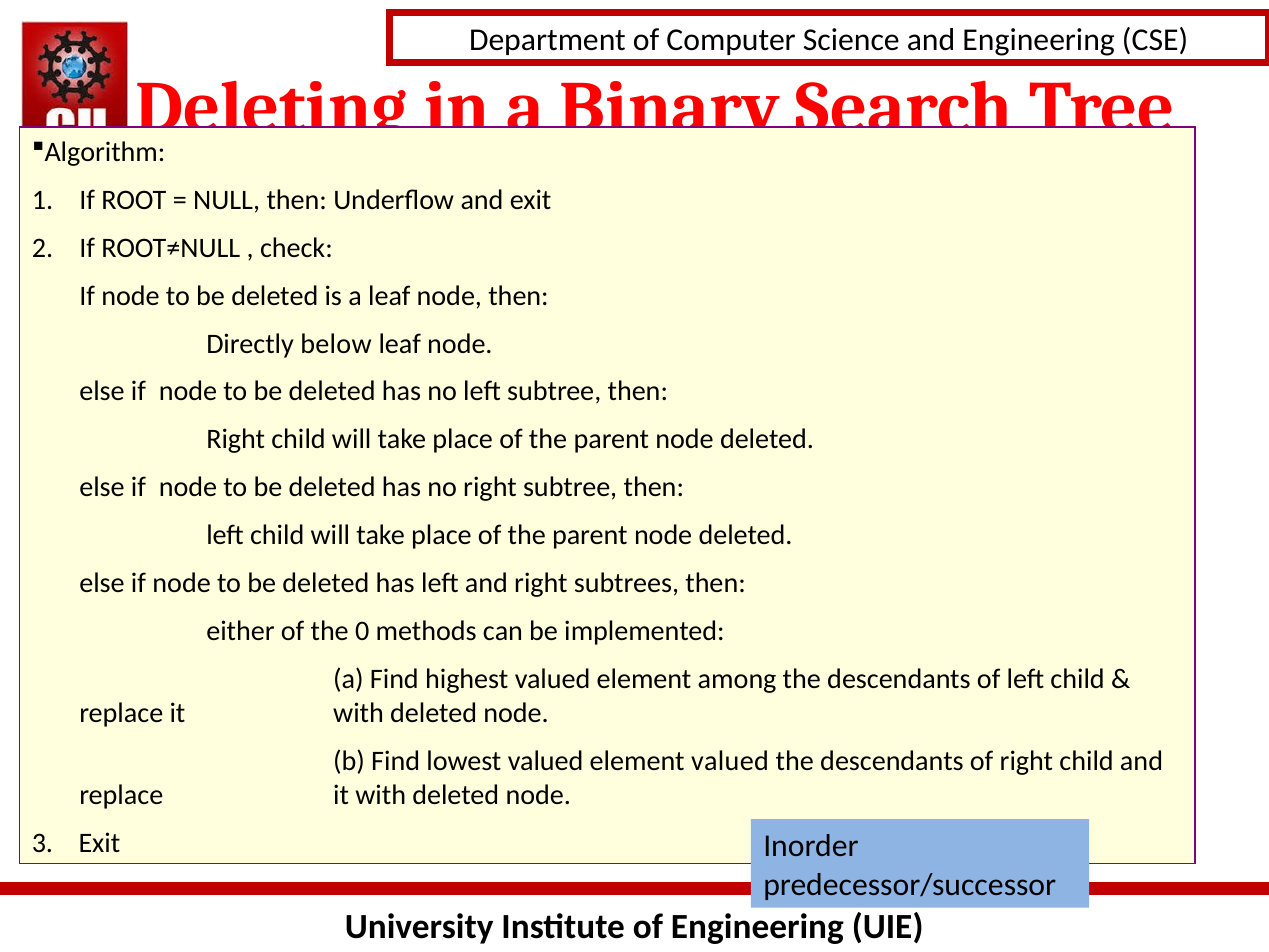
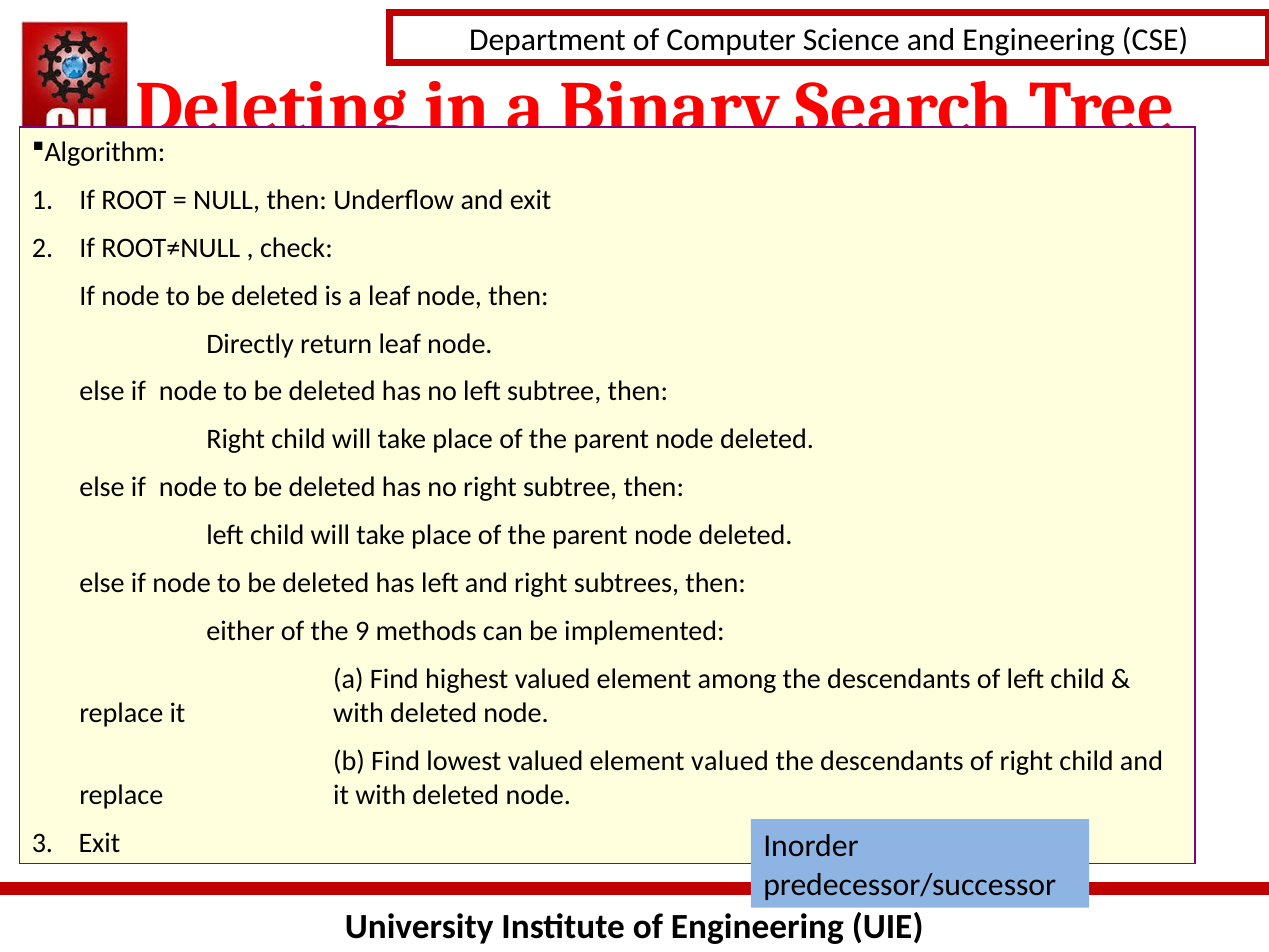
below: below -> return
0: 0 -> 9
